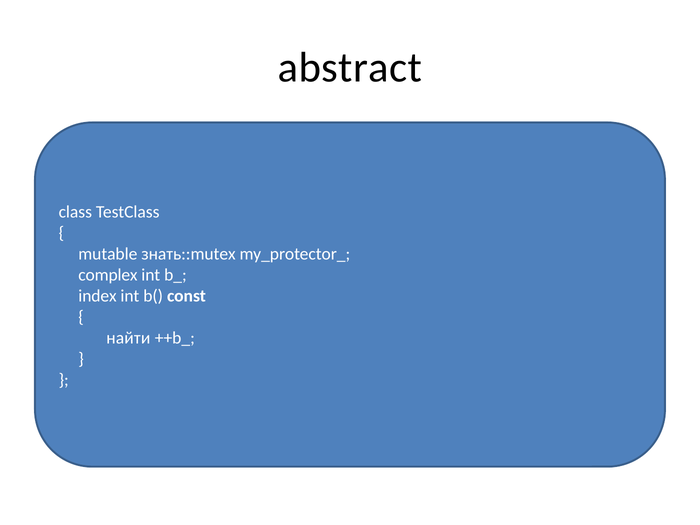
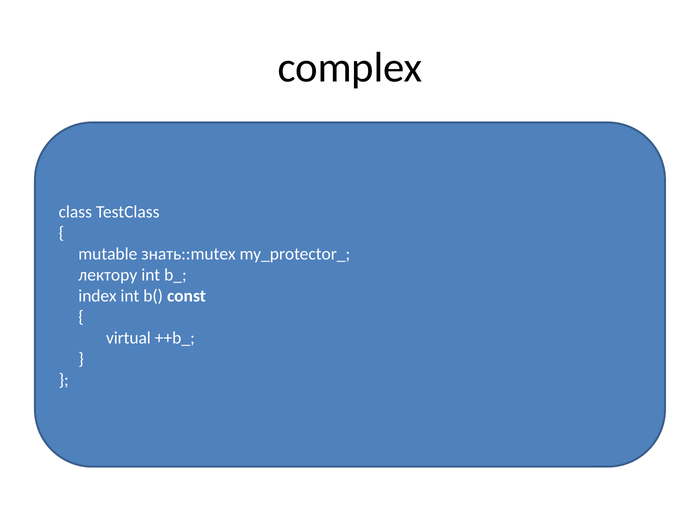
abstract: abstract -> complex
complex: complex -> лектору
найти: найти -> virtual
